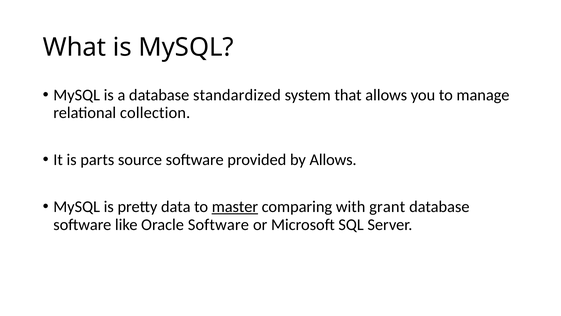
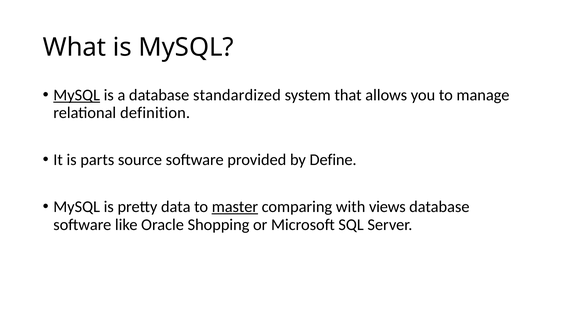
MySQL at (77, 95) underline: none -> present
collection: collection -> definition
by Allows: Allows -> Define
grant: grant -> views
Oracle Software: Software -> Shopping
